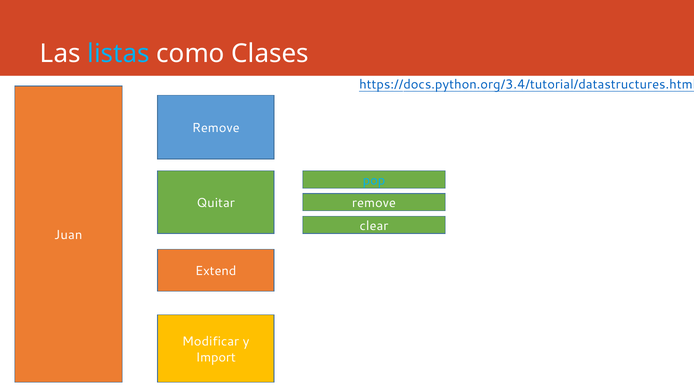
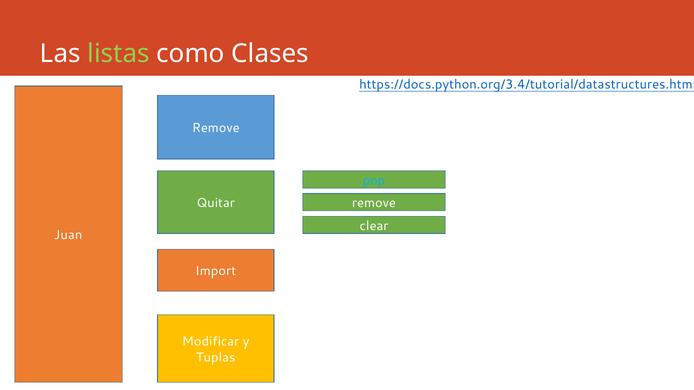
listas colour: light blue -> light green
Extend: Extend -> Import
Import: Import -> Tuplas
